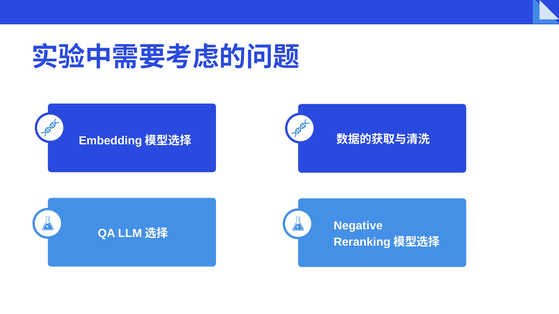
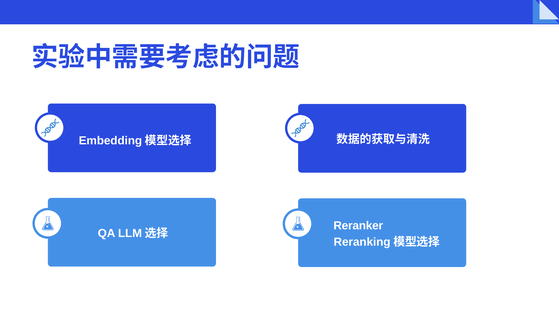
Negative: Negative -> Reranker
